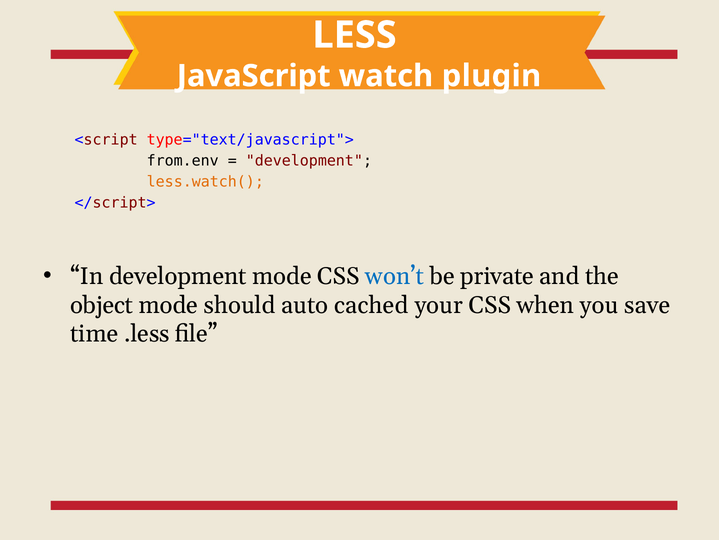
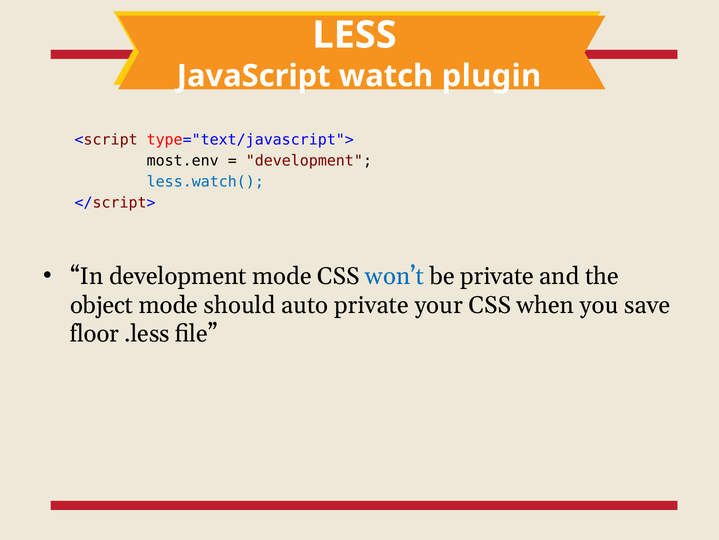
from.env: from.env -> most.env
less.watch( colour: orange -> blue
auto cached: cached -> private
time: time -> floor
